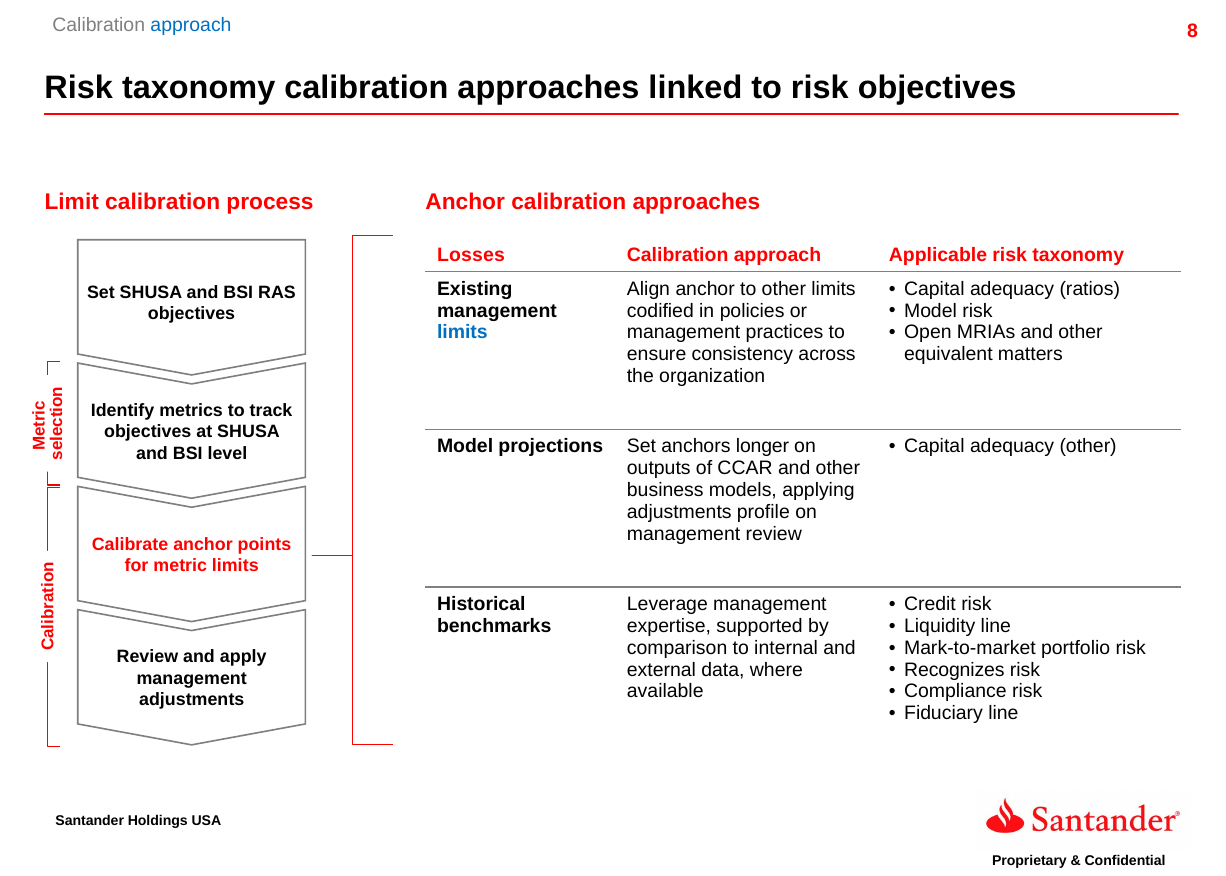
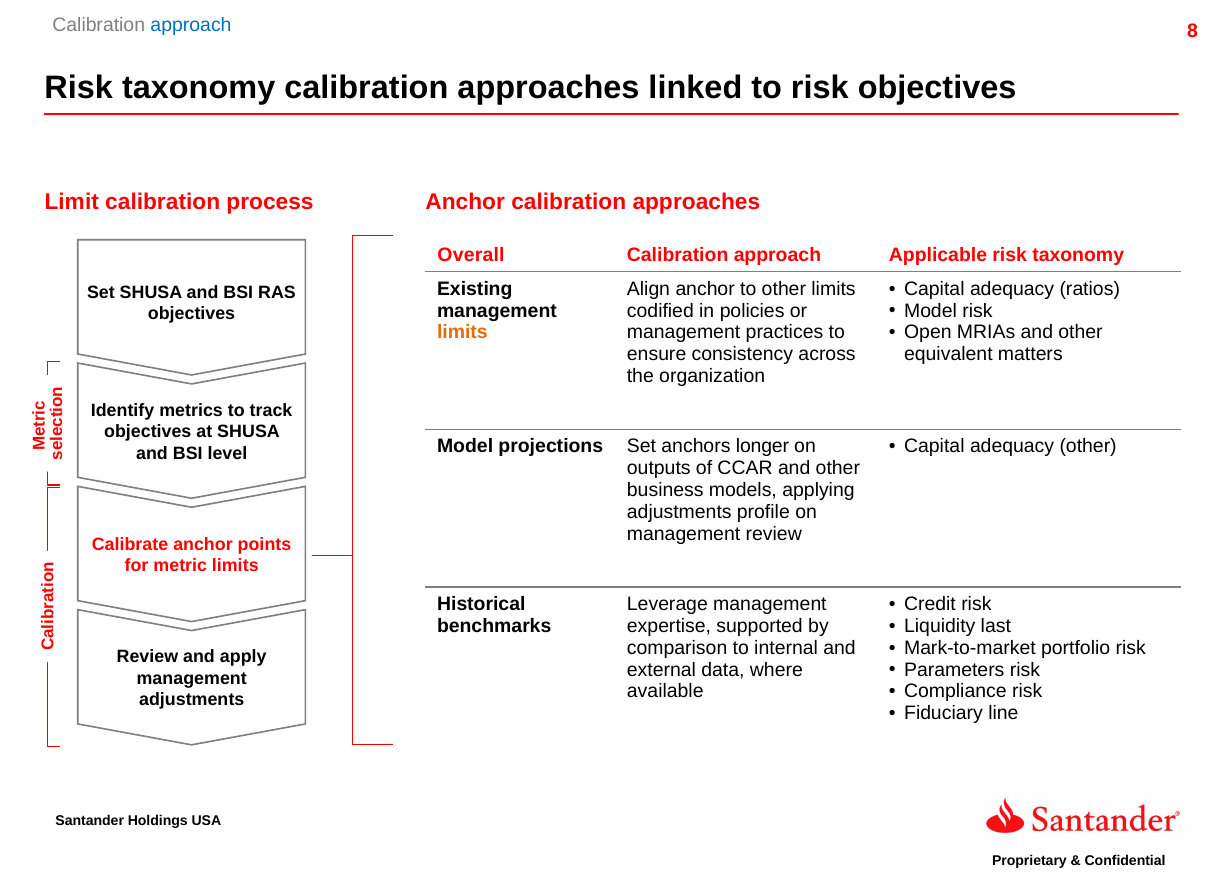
Losses: Losses -> Overall
limits at (462, 332) colour: blue -> orange
Liquidity line: line -> last
Recognizes: Recognizes -> Parameters
